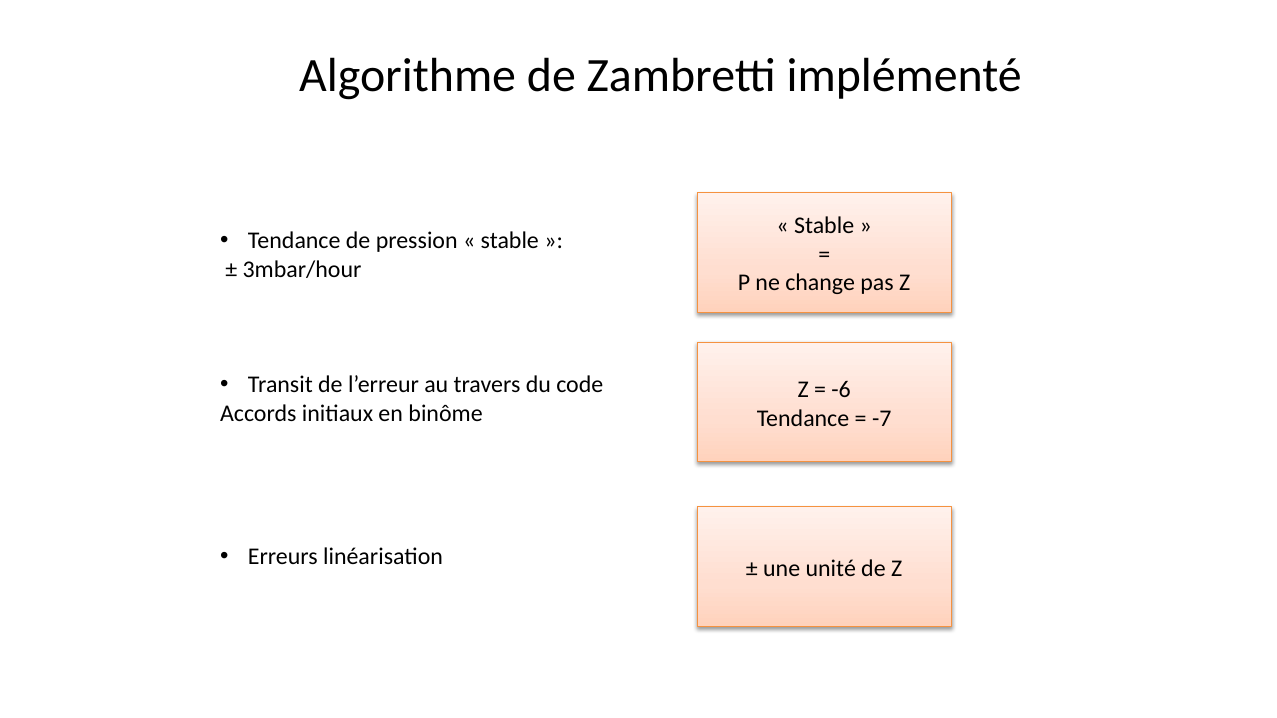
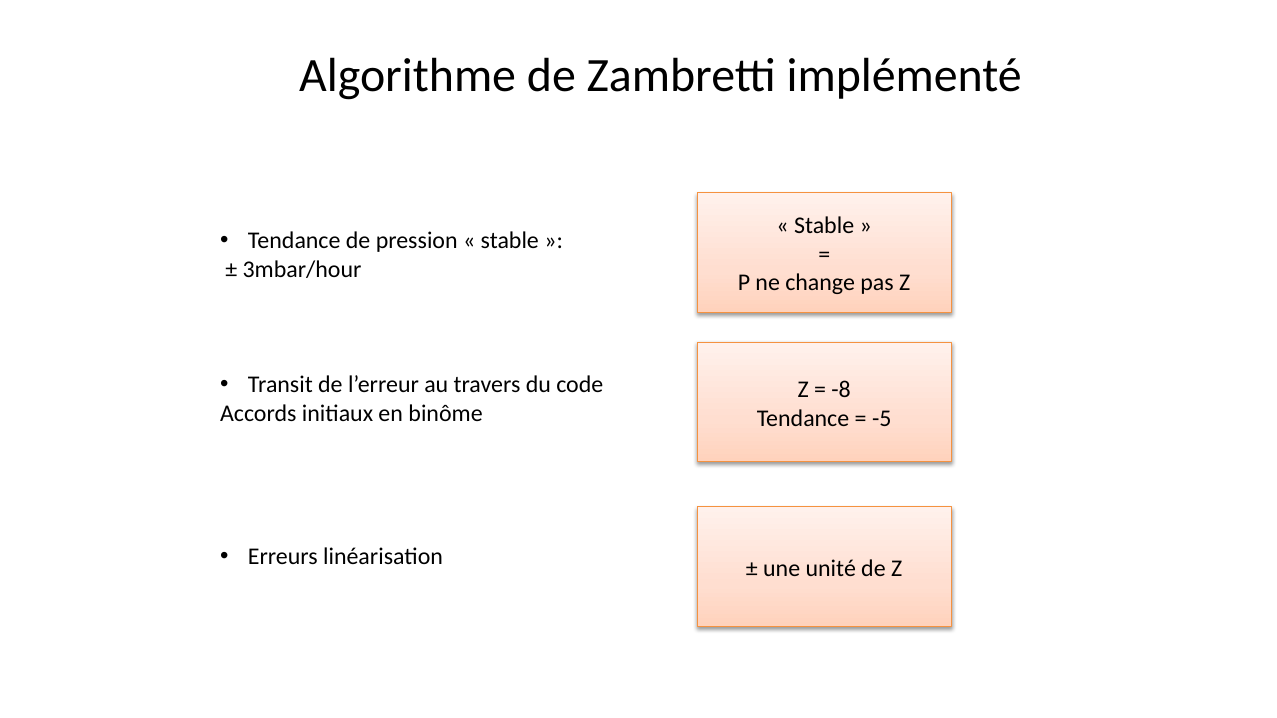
-6: -6 -> -8
-7: -7 -> -5
